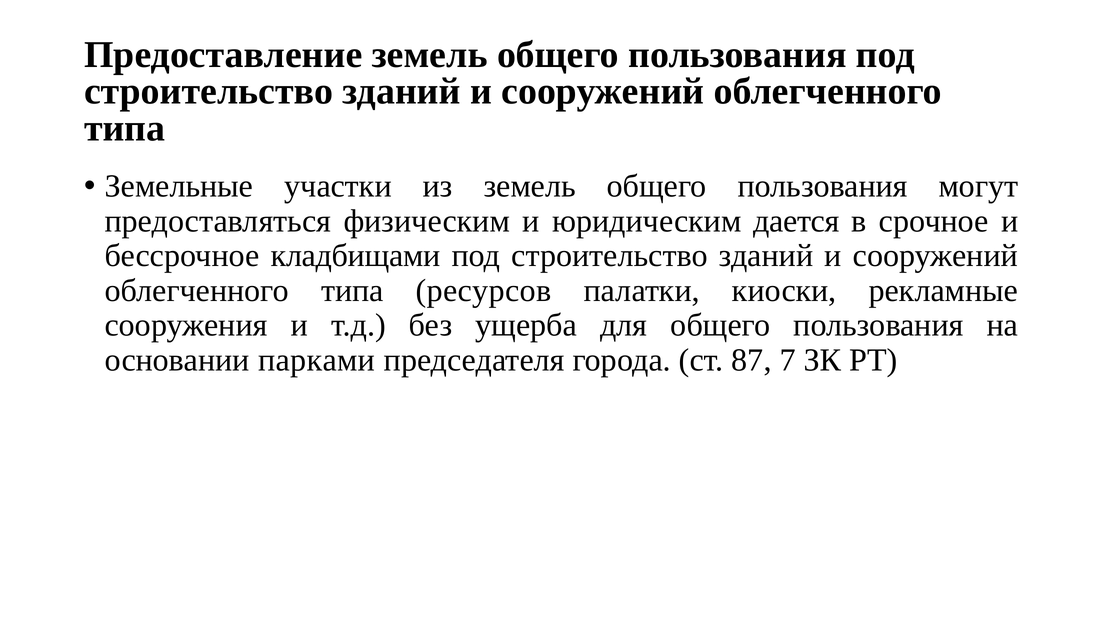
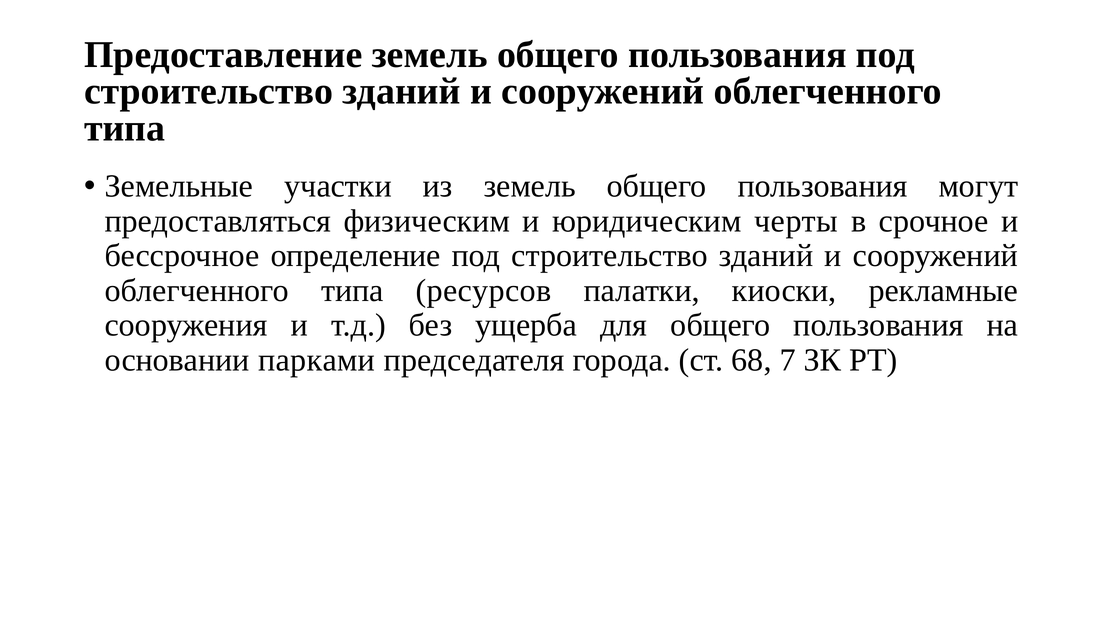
дается: дается -> черты
кладбищами: кладбищами -> определение
87: 87 -> 68
